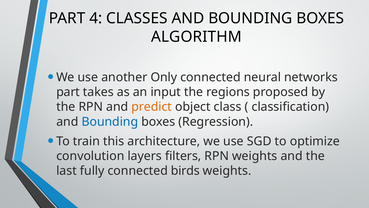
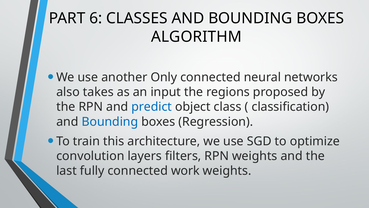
4: 4 -> 6
part at (68, 92): part -> also
predict colour: orange -> blue
birds: birds -> work
